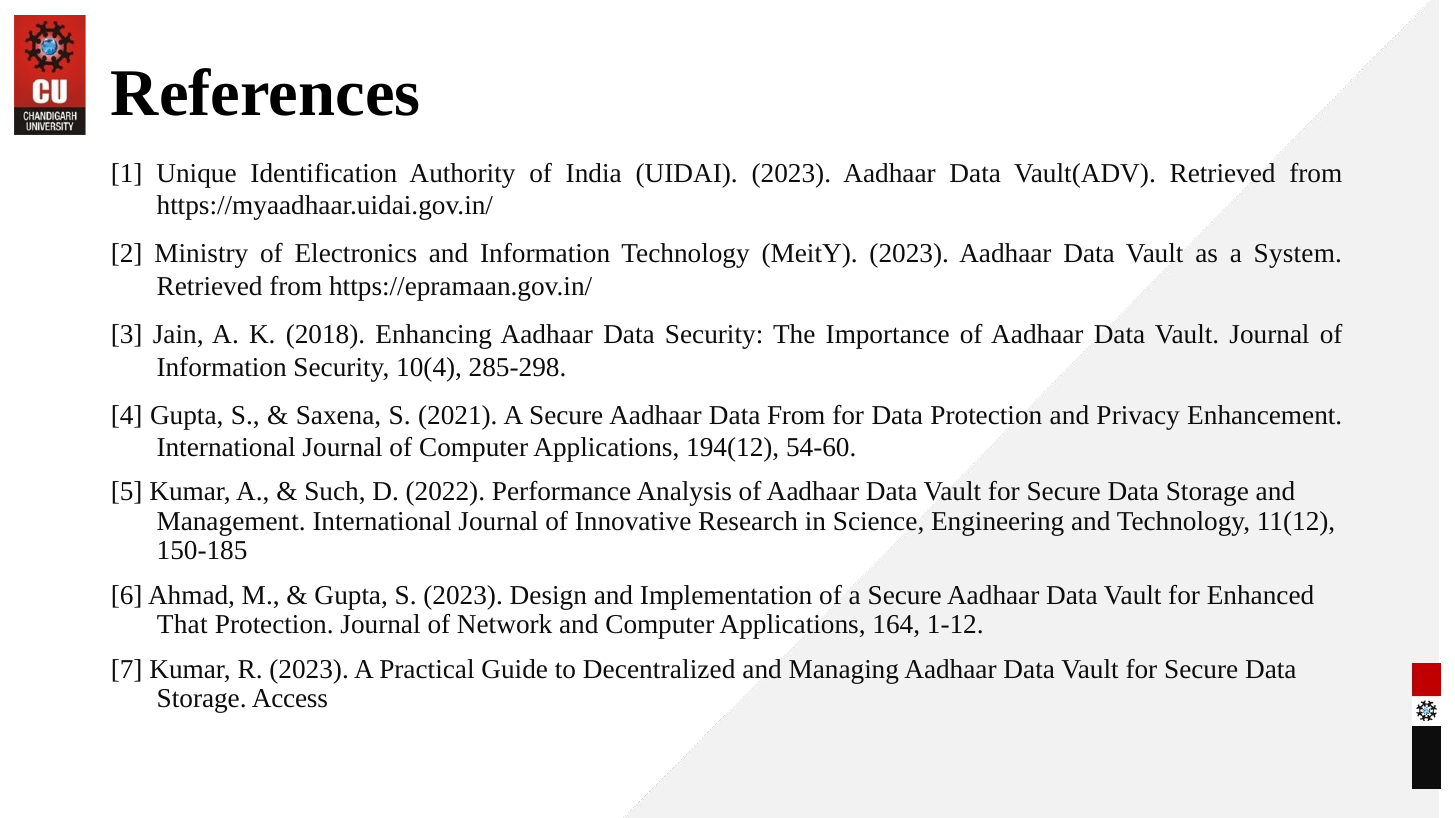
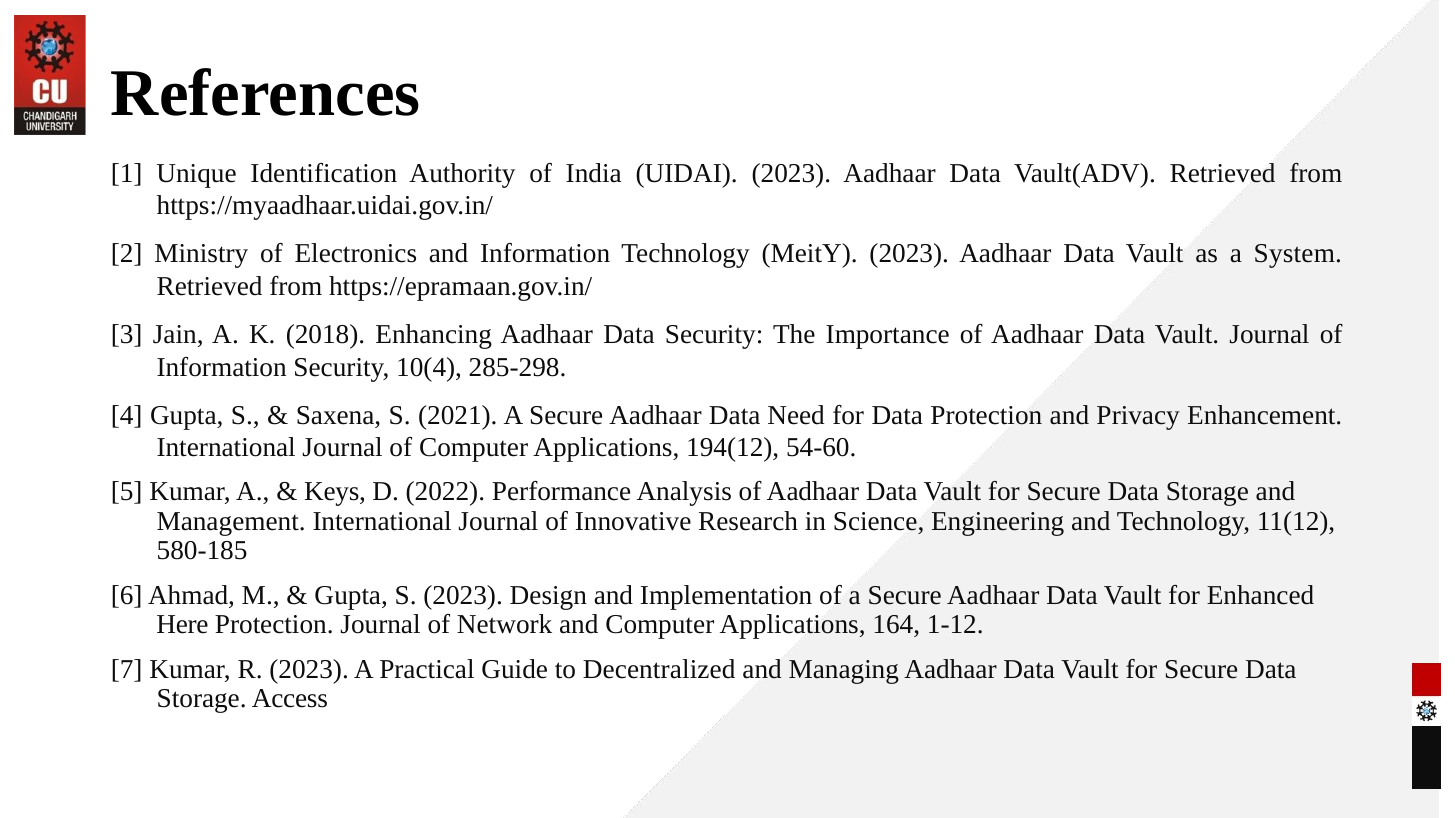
Data From: From -> Need
Such: Such -> Keys
150-185: 150-185 -> 580-185
That: That -> Here
